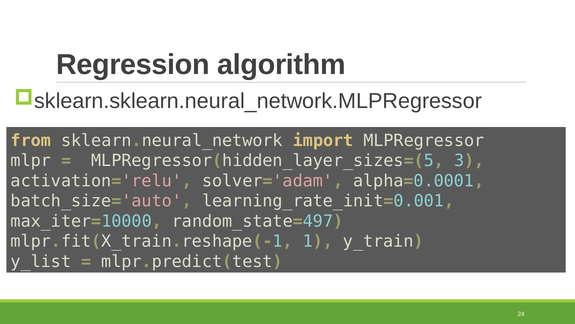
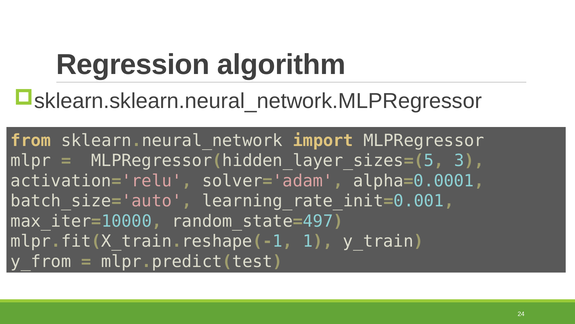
y_list: y_list -> y_from
